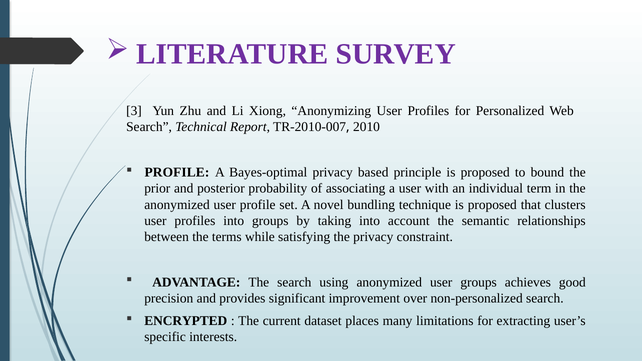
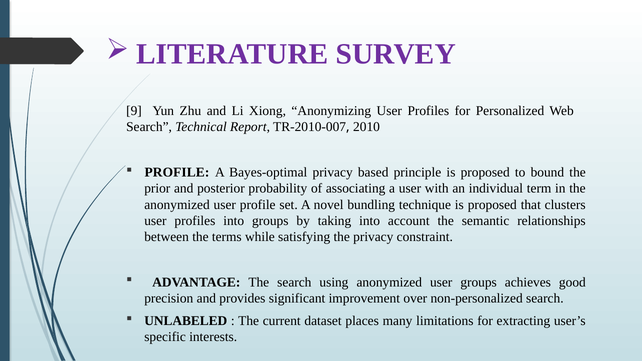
3: 3 -> 9
ENCRYPTED: ENCRYPTED -> UNLABELED
